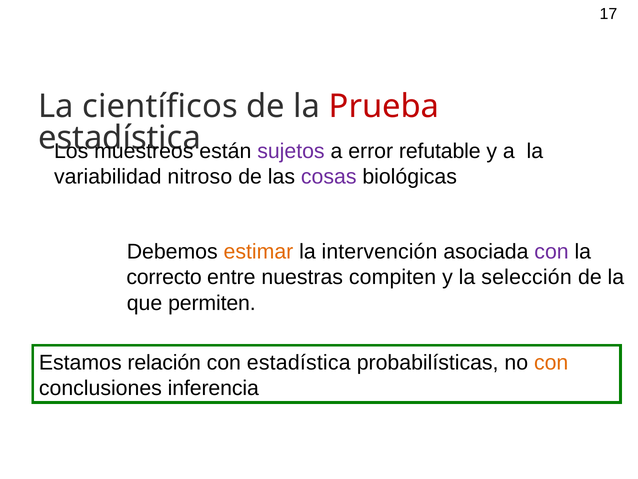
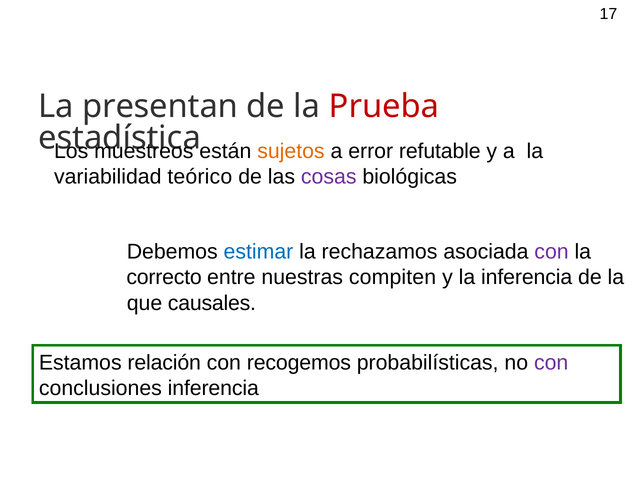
científicos: científicos -> presentan
sujetos colour: purple -> orange
nitroso: nitroso -> teórico
estimar colour: orange -> blue
intervención: intervención -> rechazamos
la selección: selección -> inferencia
permiten: permiten -> causales
con estadística: estadística -> recogemos
con at (551, 362) colour: orange -> purple
